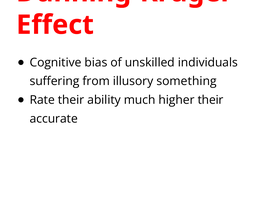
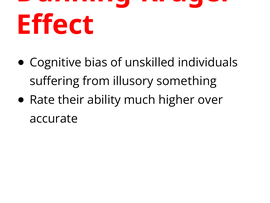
higher their: their -> over
